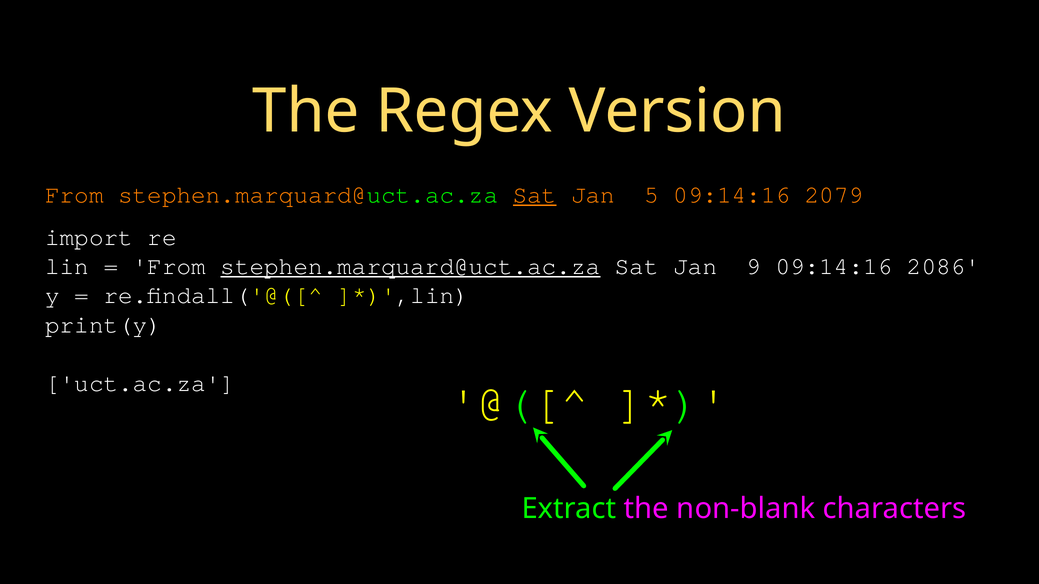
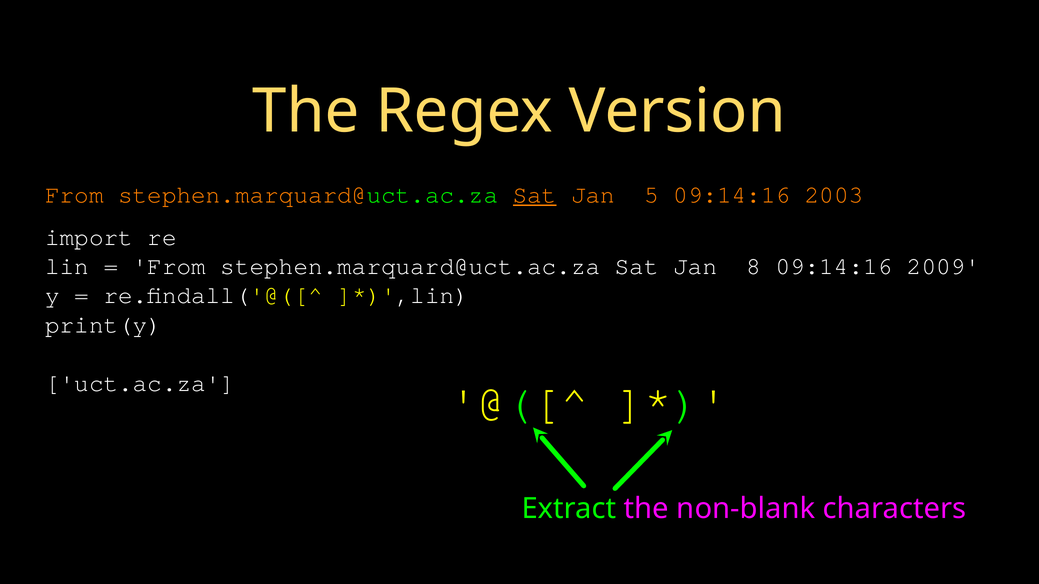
2079: 2079 -> 2003
stephen.marquard@uct.ac.za at (410, 266) underline: present -> none
9: 9 -> 8
2086: 2086 -> 2009
